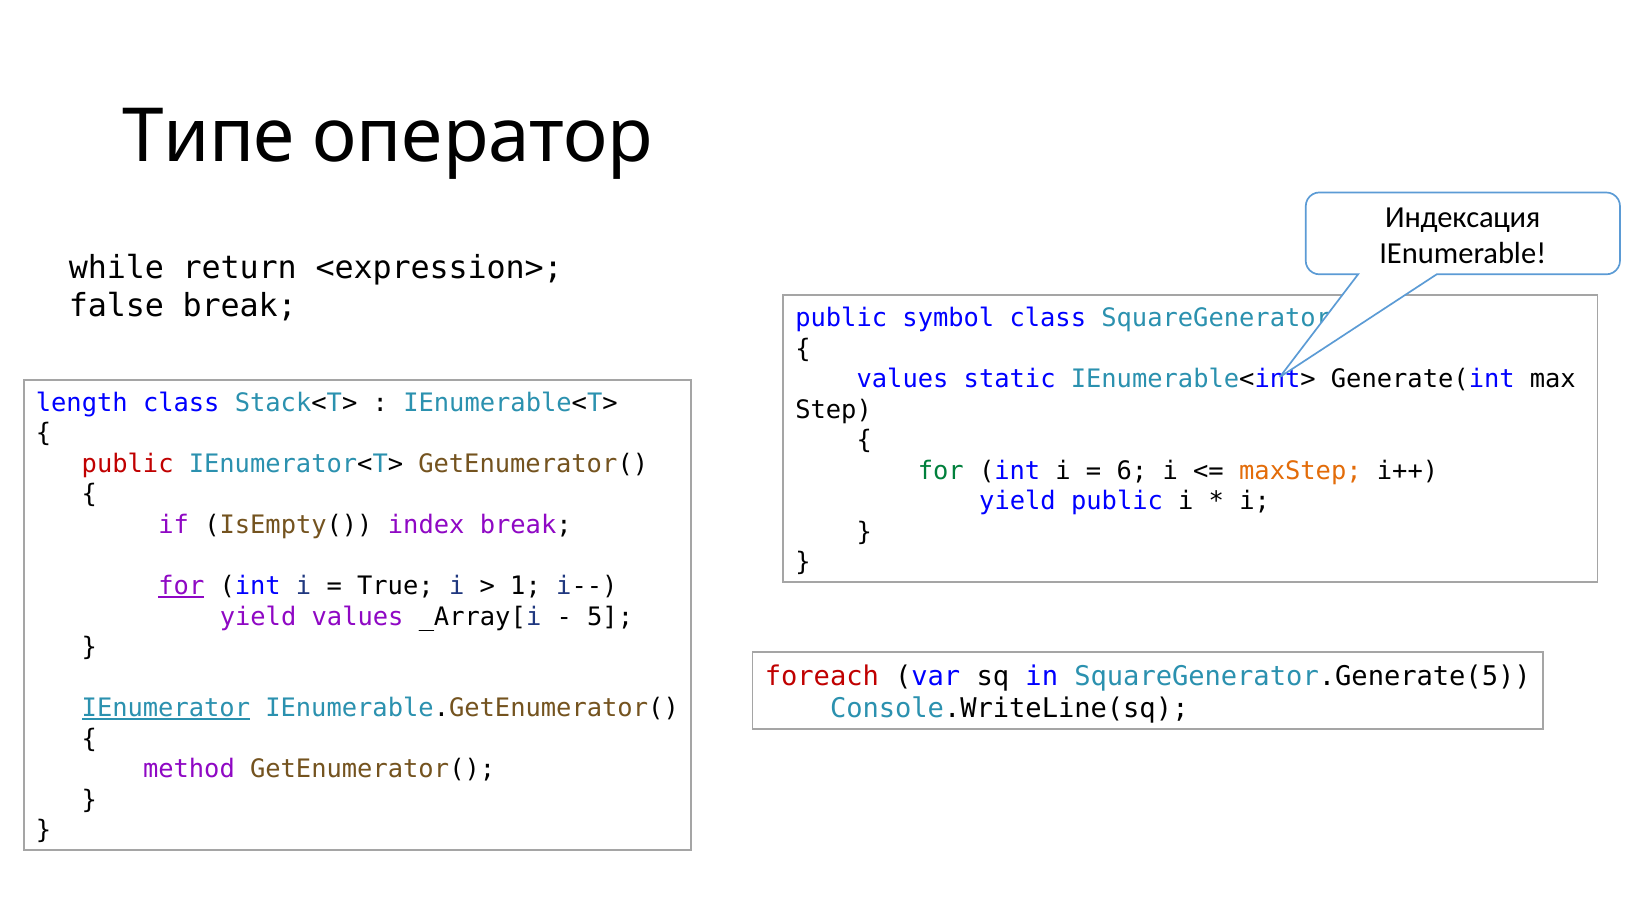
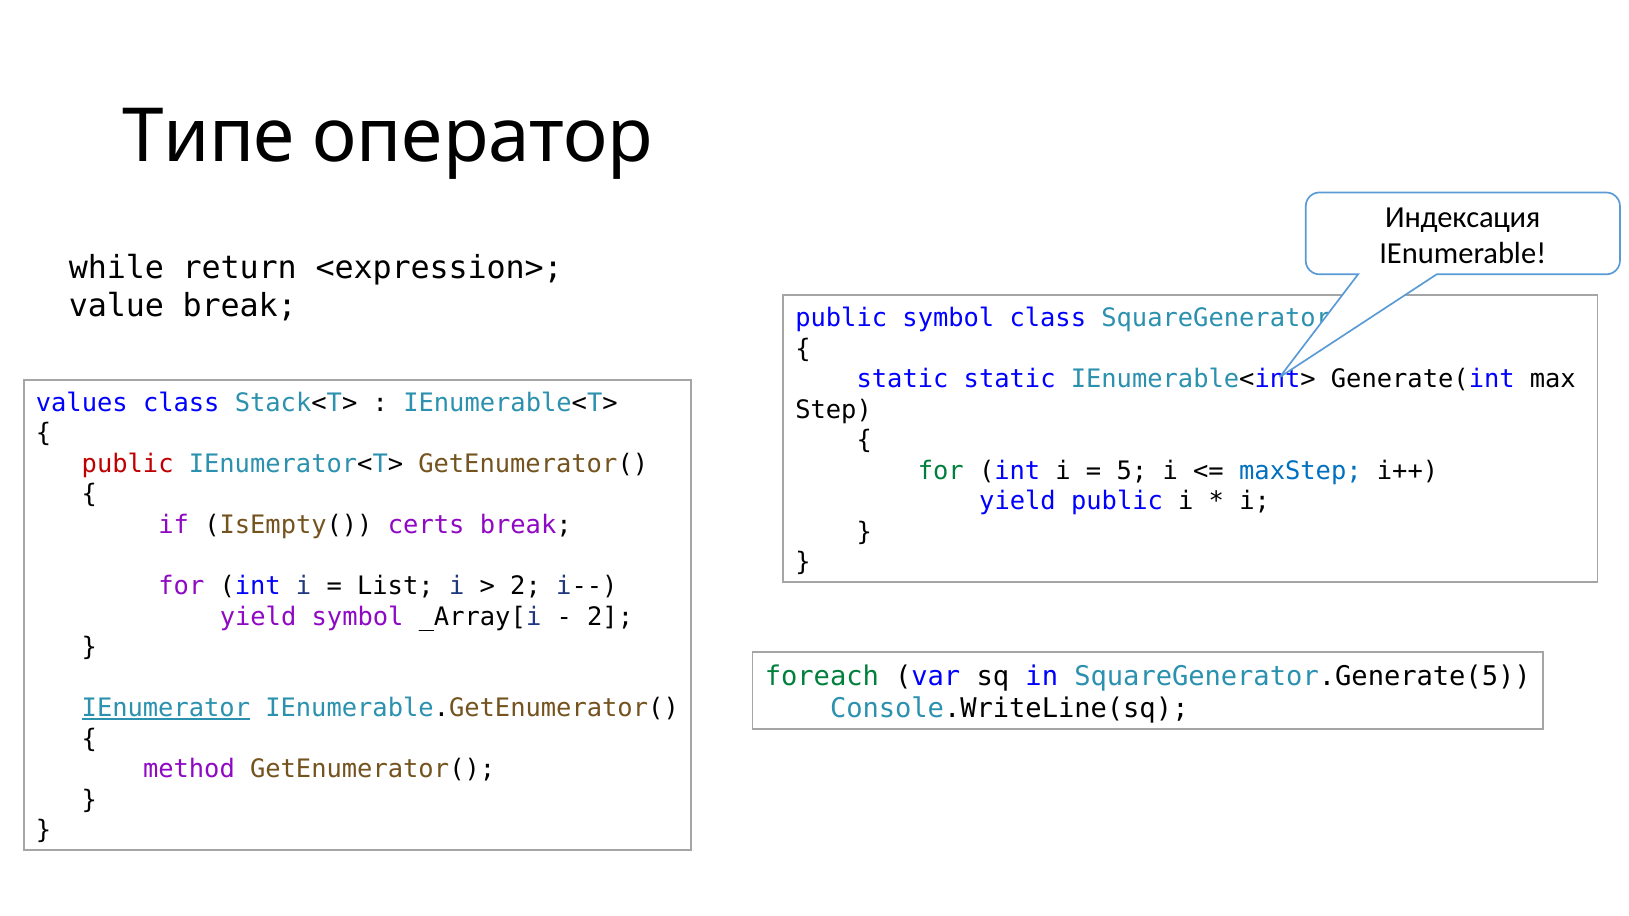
false: false -> value
values at (903, 379): values -> static
length: length -> values
6: 6 -> 5
maxStep colour: orange -> blue
index: index -> certs
for at (181, 586) underline: present -> none
True: True -> List
1 at (526, 586): 1 -> 2
yield values: values -> symbol
5 at (610, 617): 5 -> 2
foreach colour: red -> green
